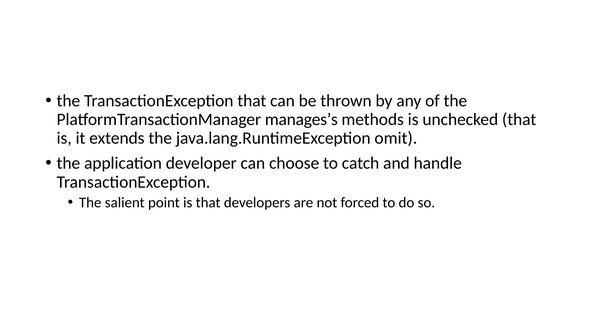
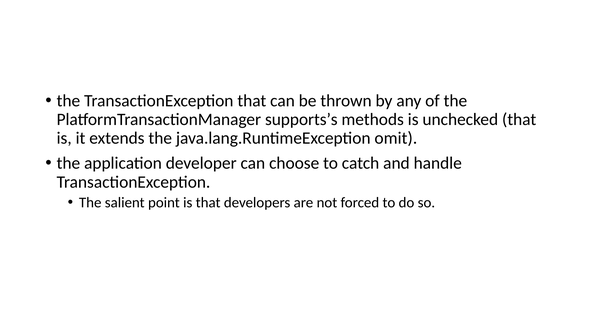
manages’s: manages’s -> supports’s
